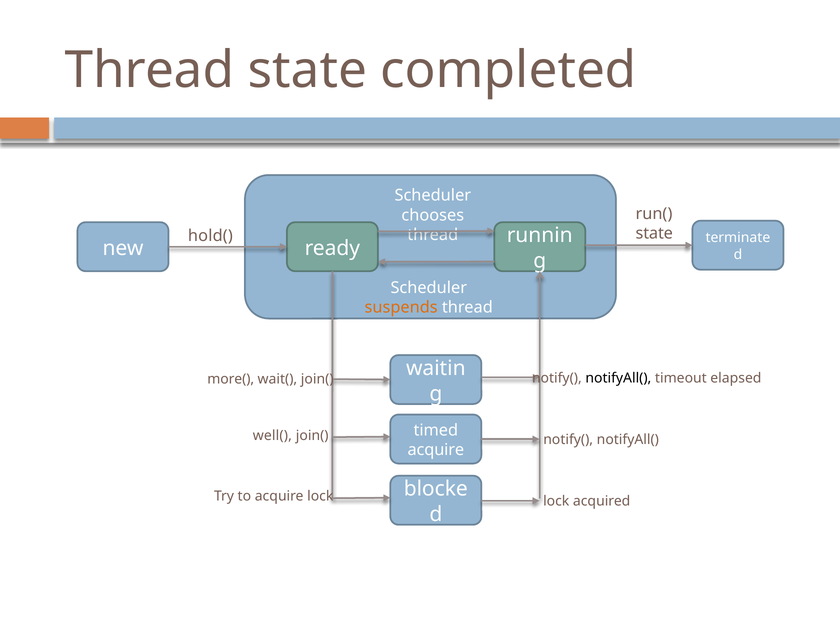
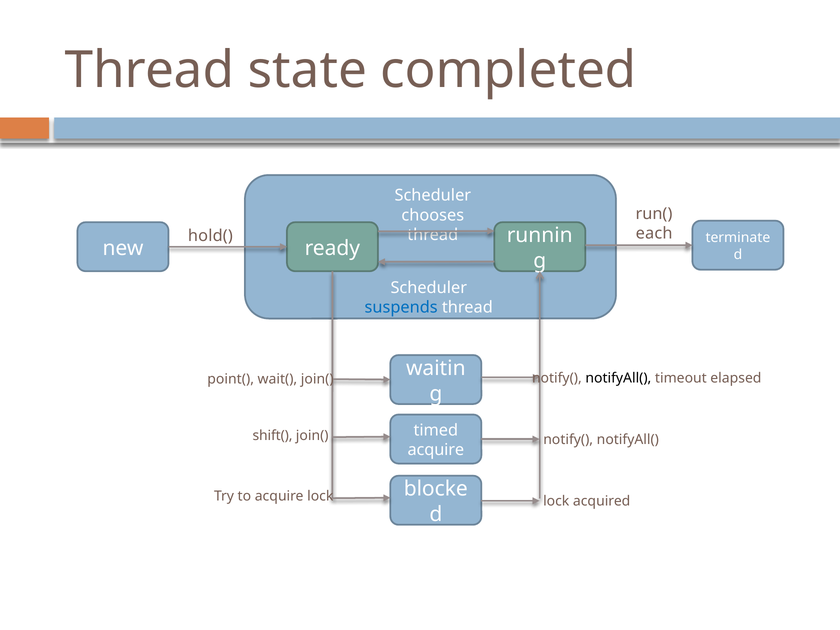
state at (654, 233): state -> each
suspends colour: orange -> blue
more(: more( -> point(
well(: well( -> shift(
